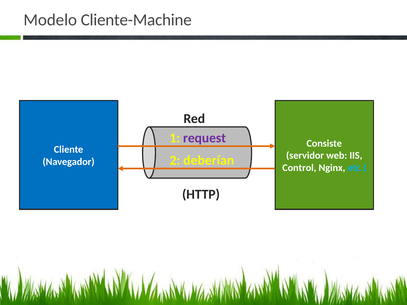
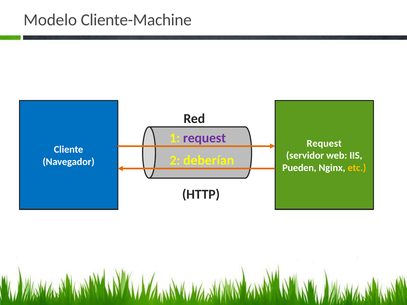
Consiste at (324, 144): Consiste -> Request
Control: Control -> Pueden
etc colour: light blue -> yellow
